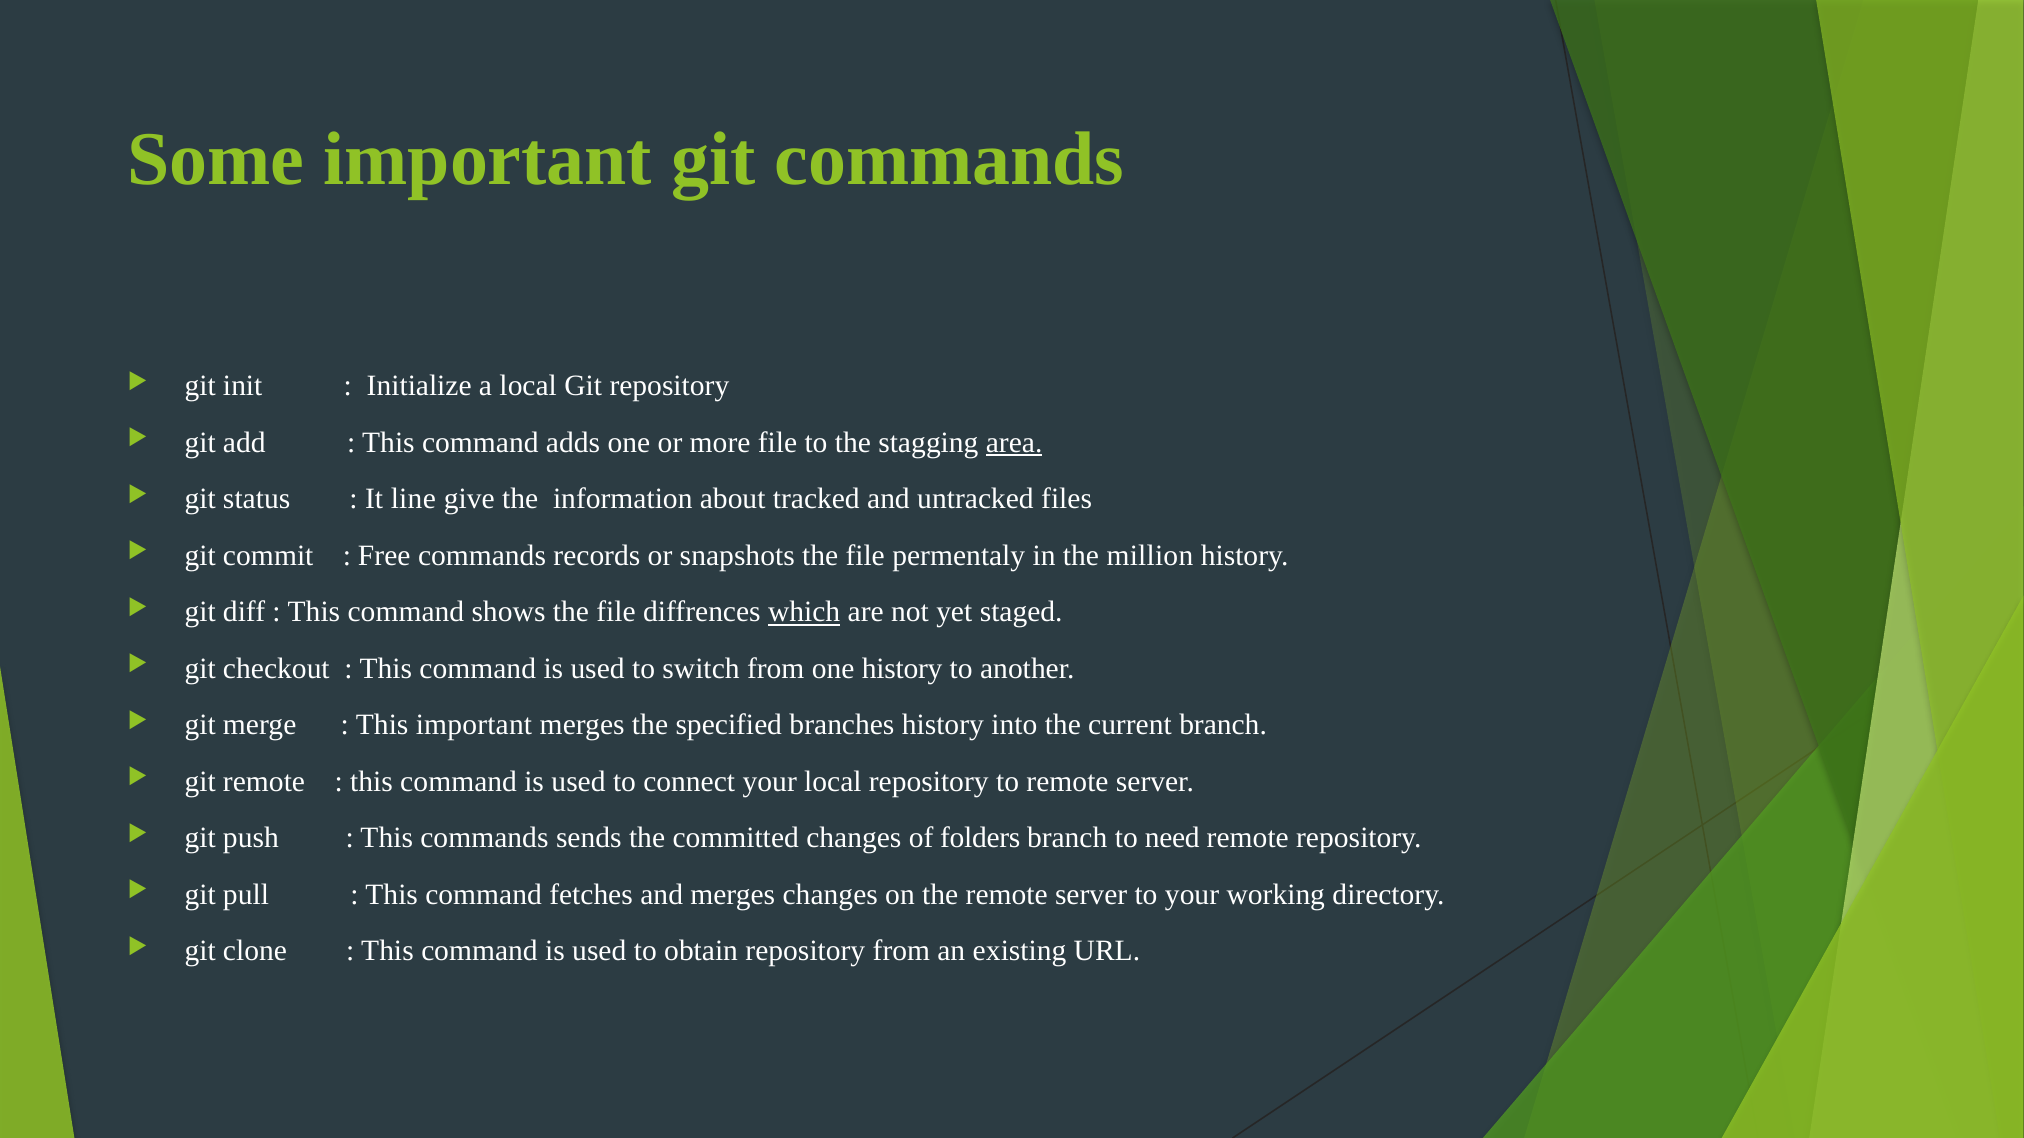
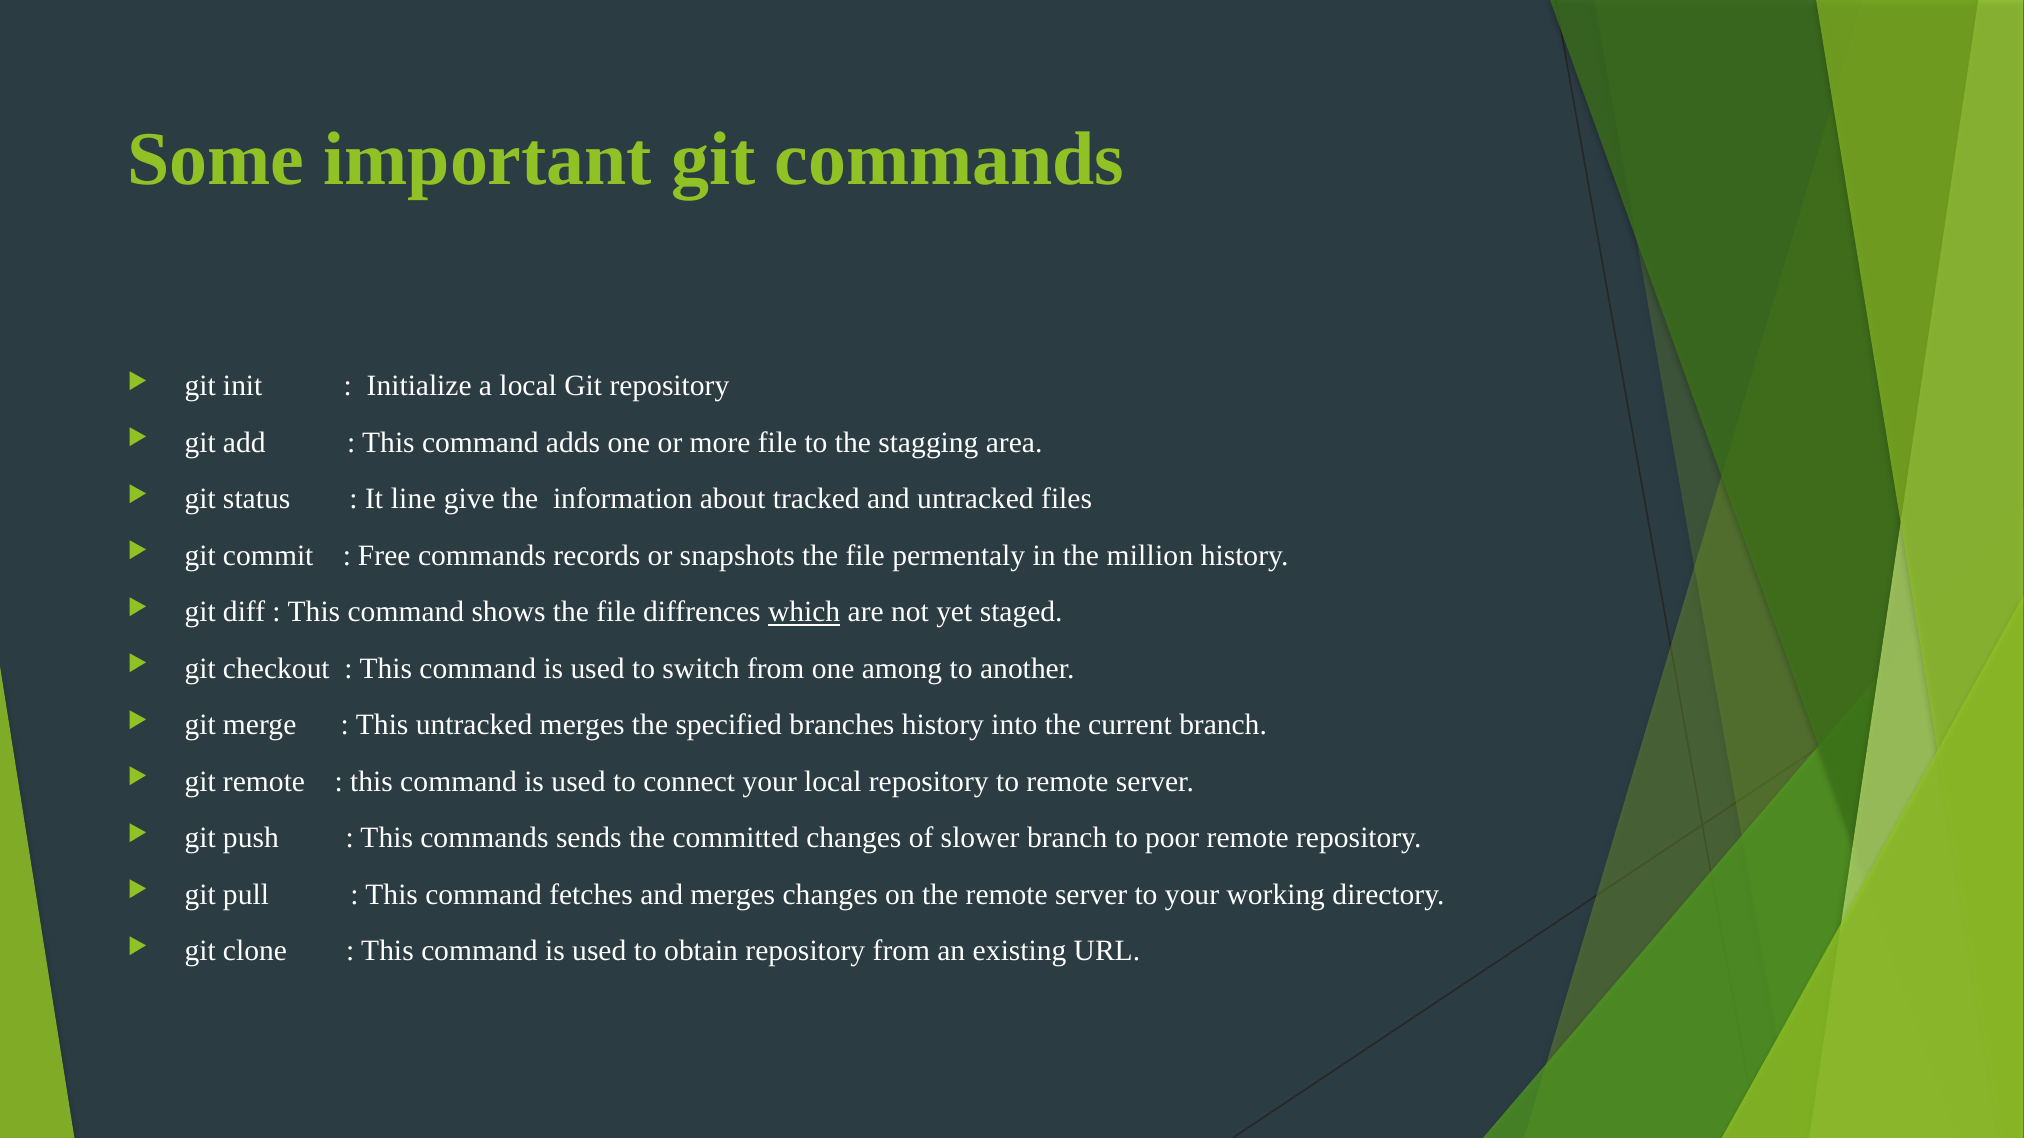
area underline: present -> none
one history: history -> among
This important: important -> untracked
folders: folders -> slower
need: need -> poor
